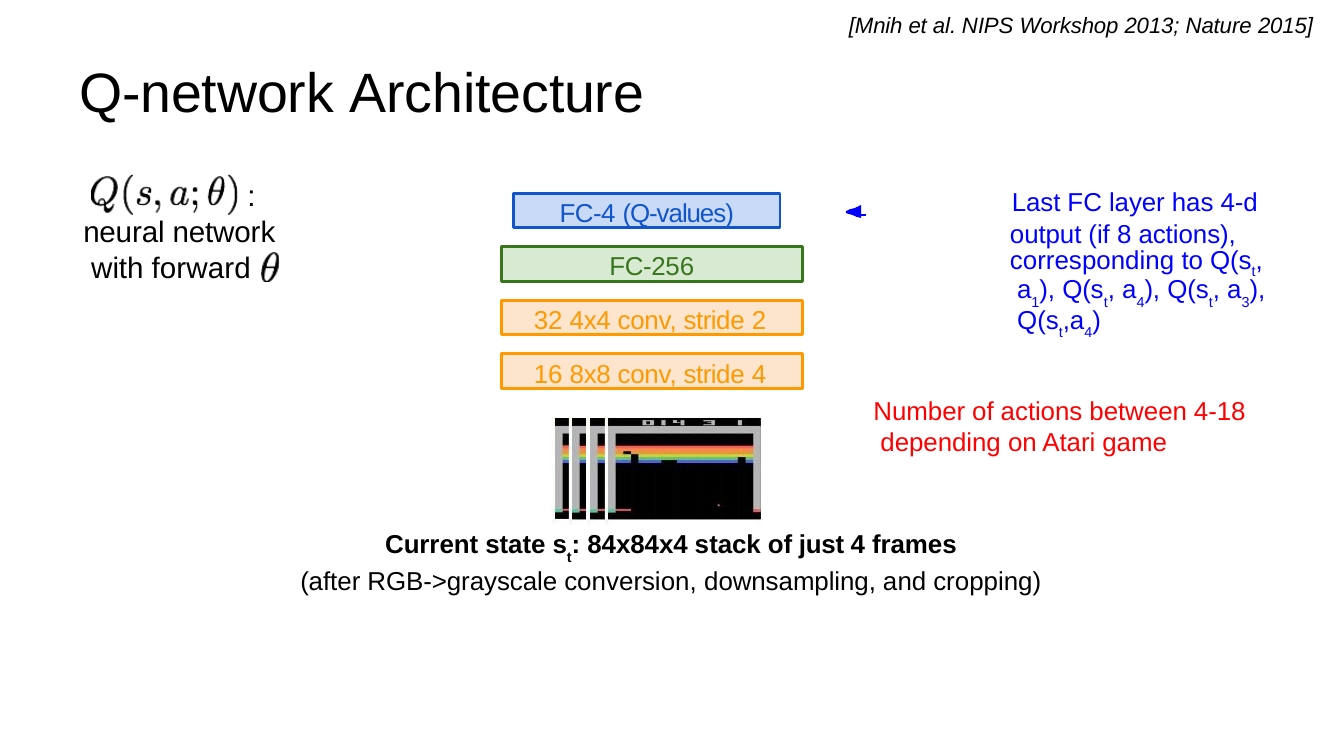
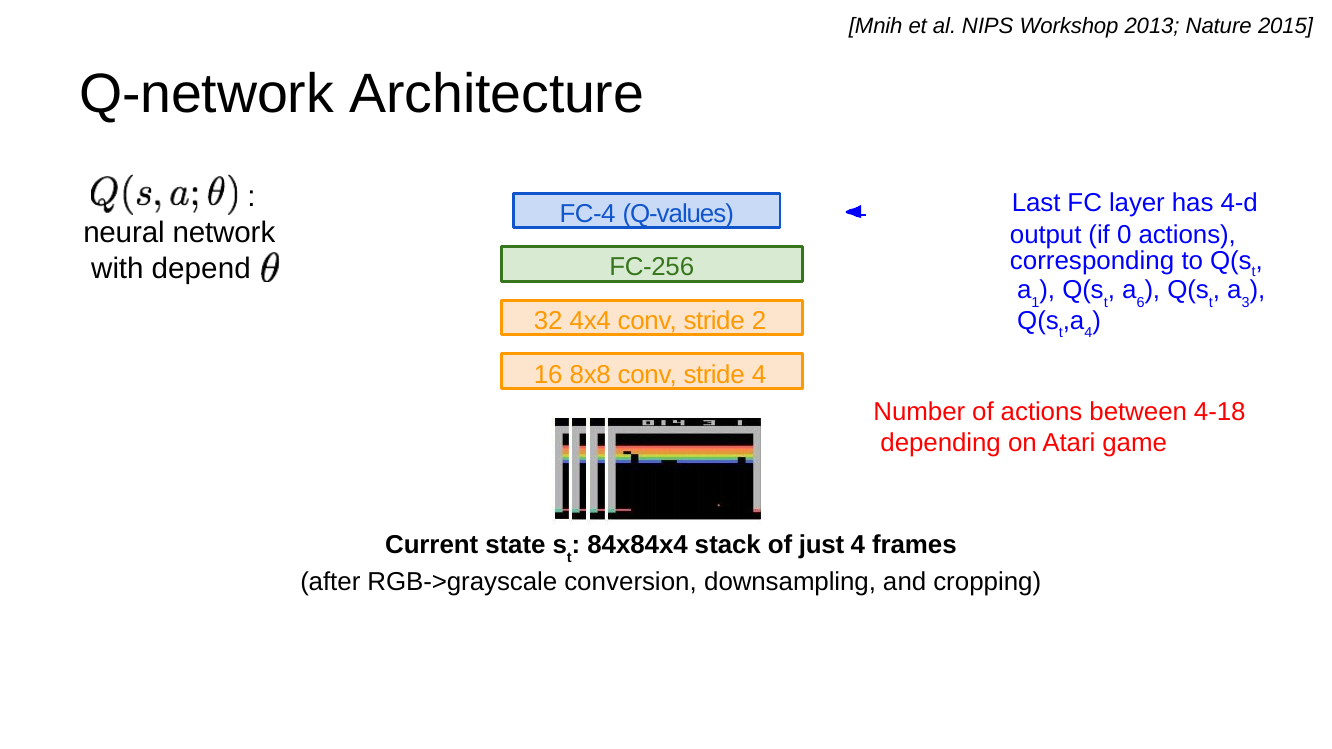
8: 8 -> 0
forward: forward -> depend
4 at (1141, 302): 4 -> 6
